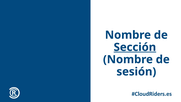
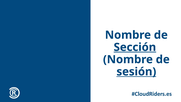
sesión underline: none -> present
